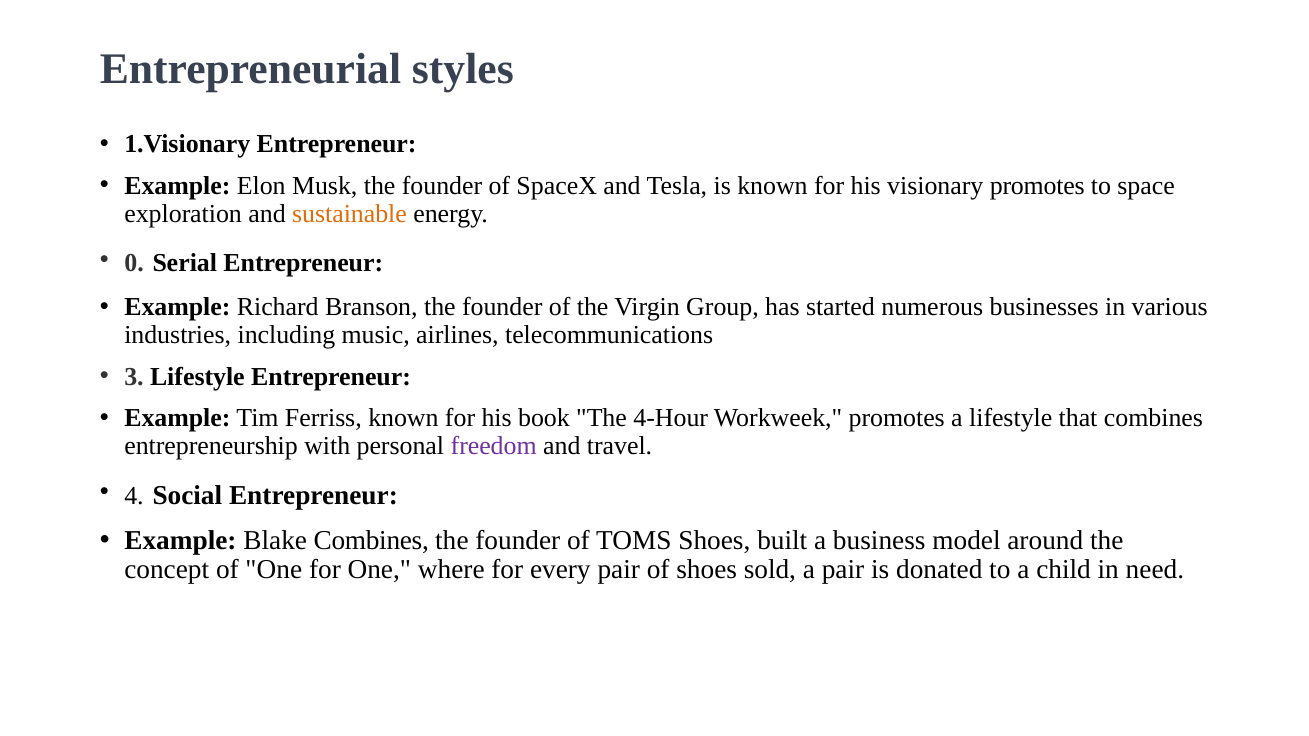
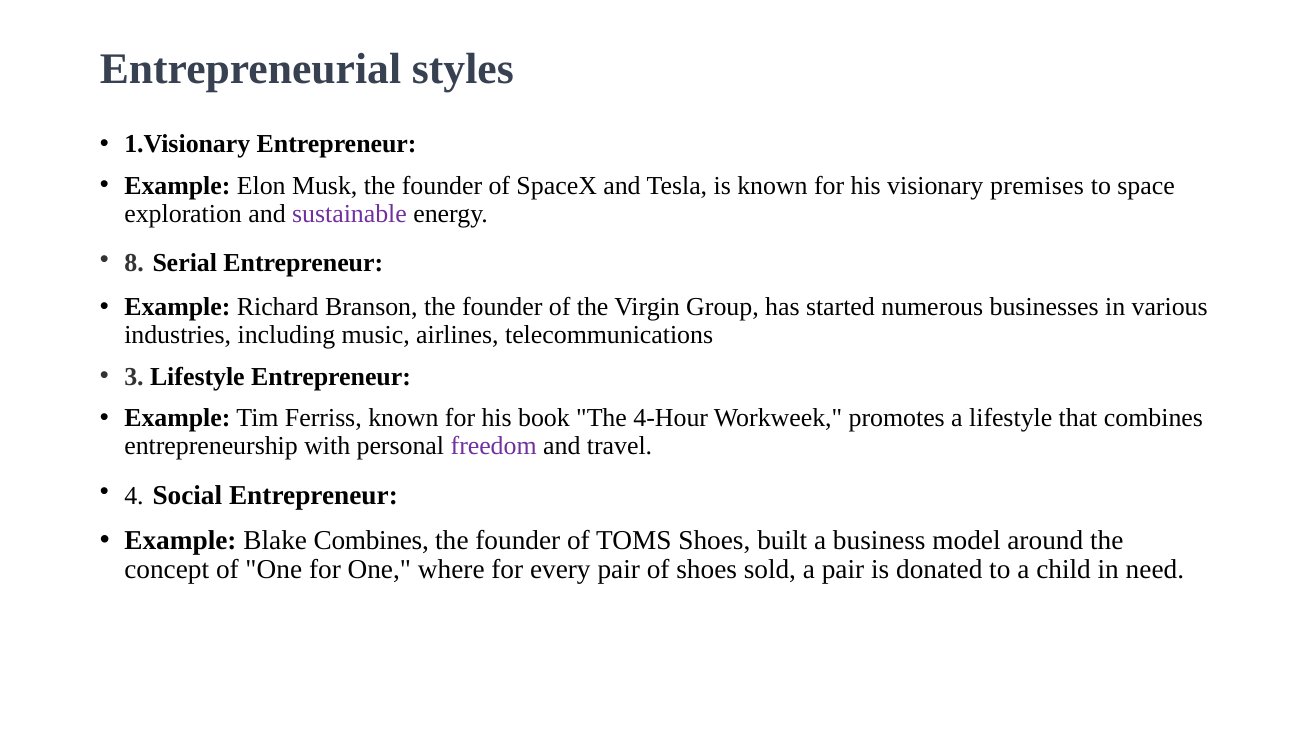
visionary promotes: promotes -> premises
sustainable colour: orange -> purple
0: 0 -> 8
